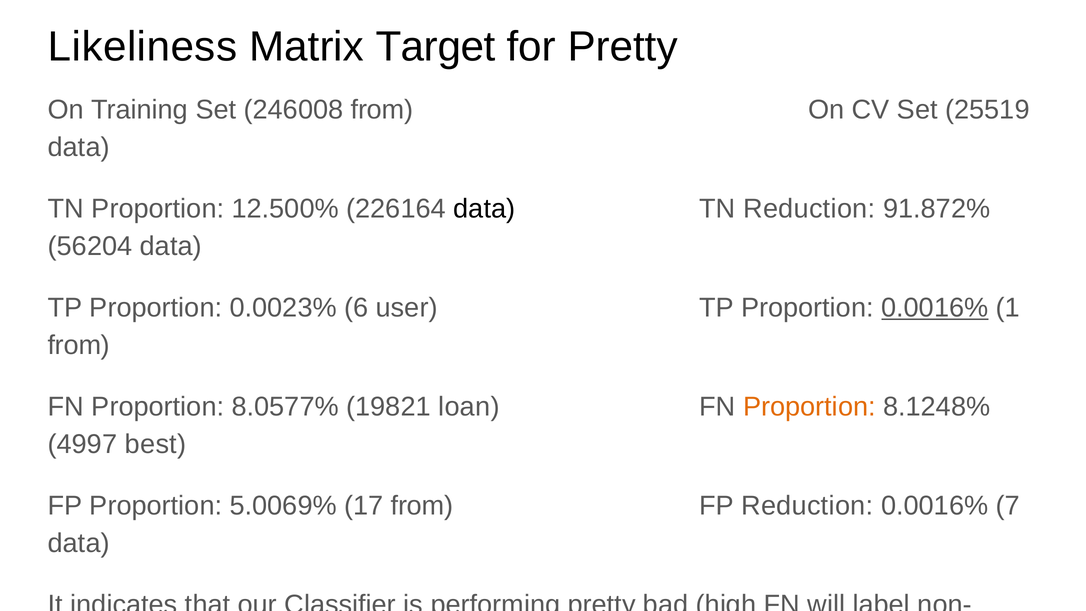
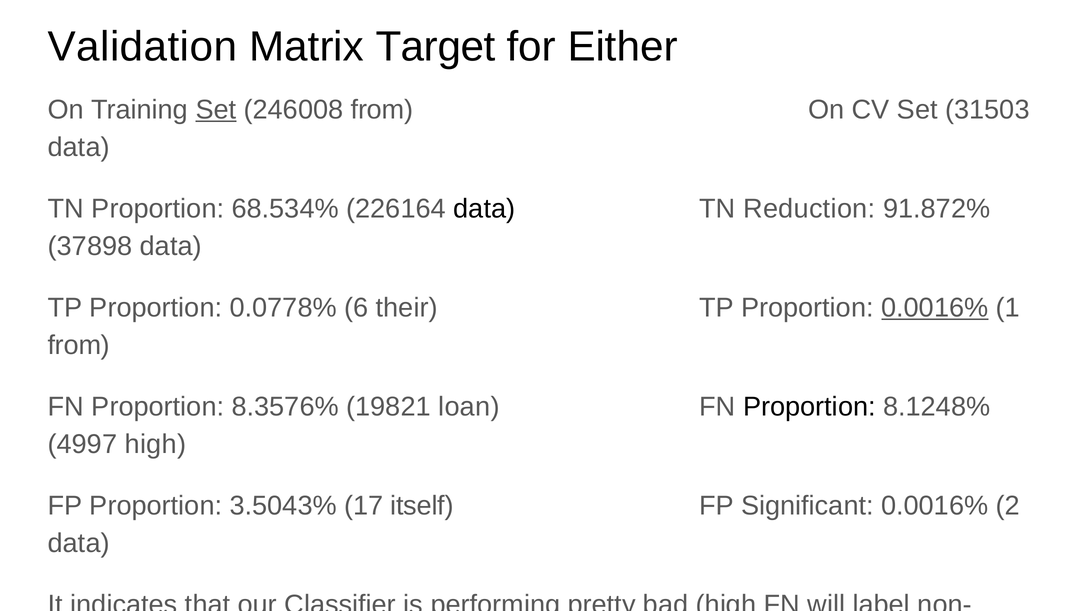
Likeliness: Likeliness -> Validation
for Pretty: Pretty -> Either
Set at (216, 110) underline: none -> present
25519: 25519 -> 31503
12.500%: 12.500% -> 68.534%
56204: 56204 -> 37898
0.0023%: 0.0023% -> 0.0778%
user: user -> their
8.0577%: 8.0577% -> 8.3576%
Proportion at (809, 407) colour: orange -> black
4997 best: best -> high
5.0069%: 5.0069% -> 3.5043%
17 from: from -> itself
FP Reduction: Reduction -> Significant
7: 7 -> 2
